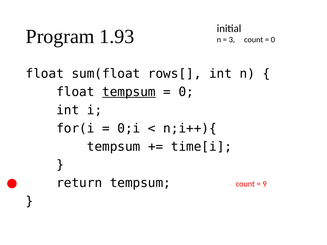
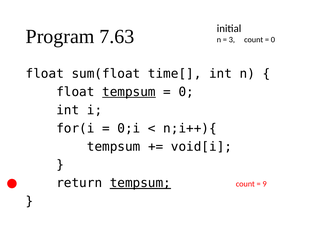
1.93: 1.93 -> 7.63
rows[: rows[ -> time[
time[i: time[i -> void[i
tempsum at (140, 183) underline: none -> present
